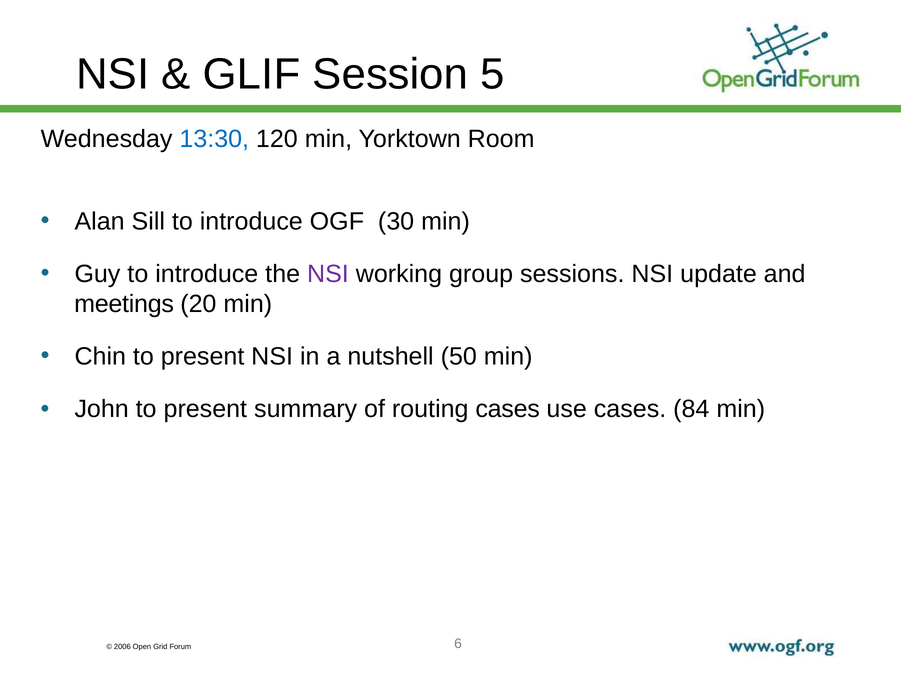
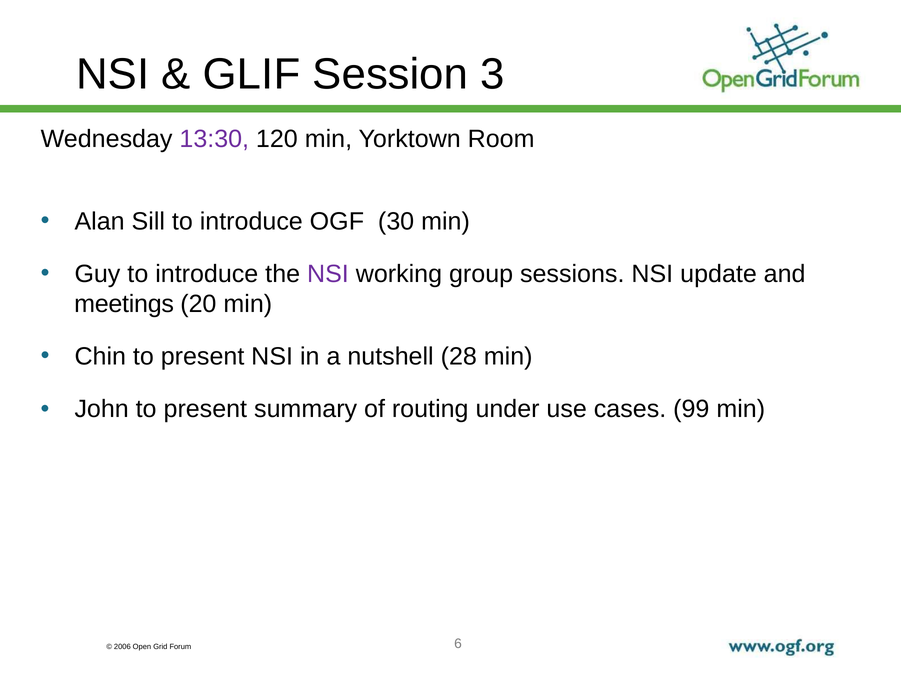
5: 5 -> 3
13:30 colour: blue -> purple
50: 50 -> 28
routing cases: cases -> under
84: 84 -> 99
